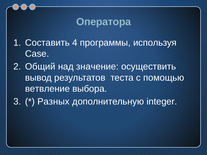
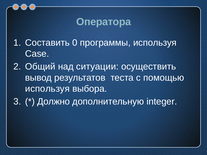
4: 4 -> 0
значение: значение -> ситуации
ветвление at (47, 89): ветвление -> используя
Разных: Разных -> Должно
